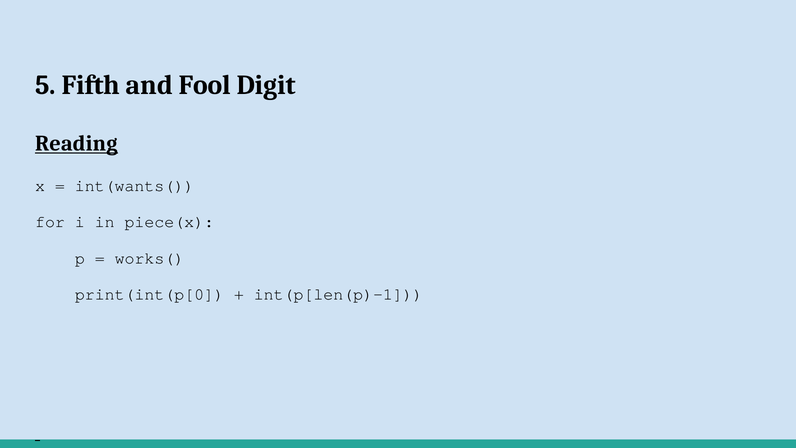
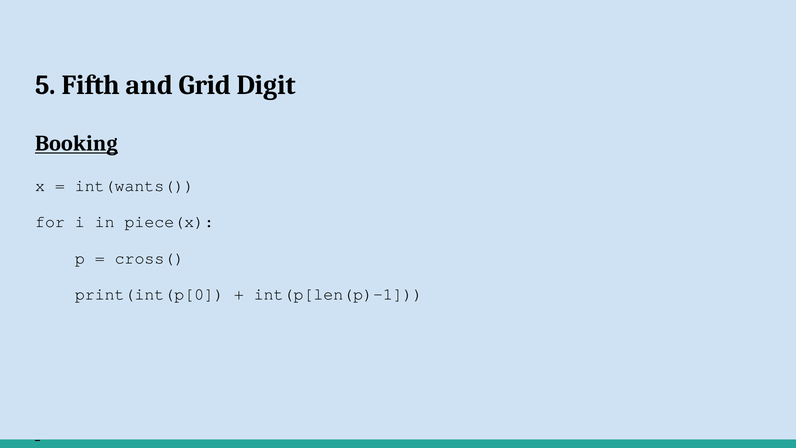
Fool: Fool -> Grid
Reading: Reading -> Booking
works(: works( -> cross(
